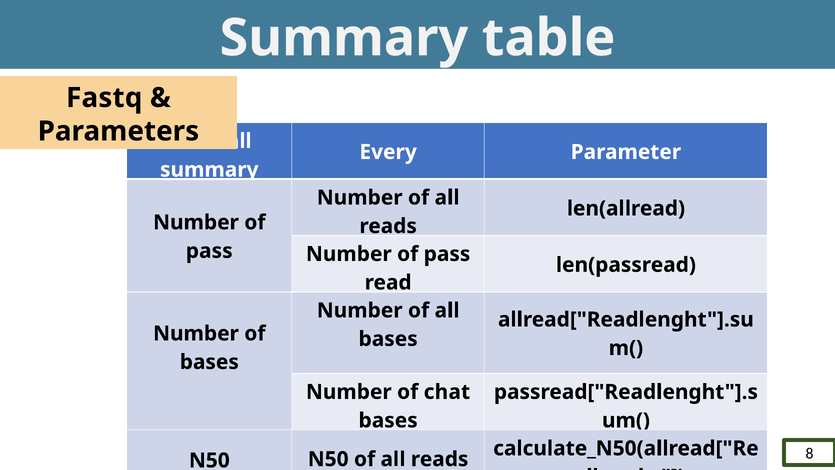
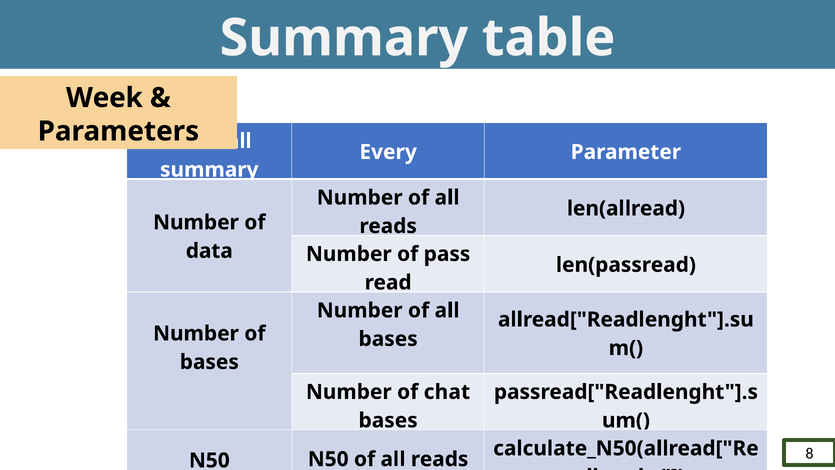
Fastq: Fastq -> Week
pass at (209, 251): pass -> data
